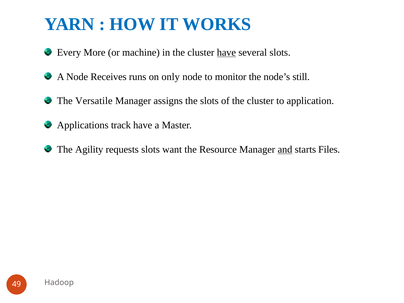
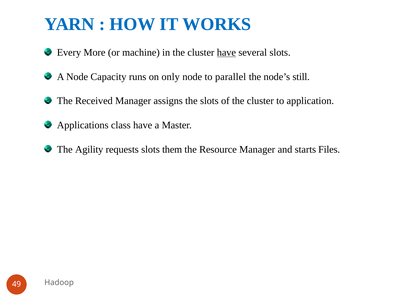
Receives: Receives -> Capacity
monitor: monitor -> parallel
Versatile: Versatile -> Received
track: track -> class
want: want -> them
and underline: present -> none
